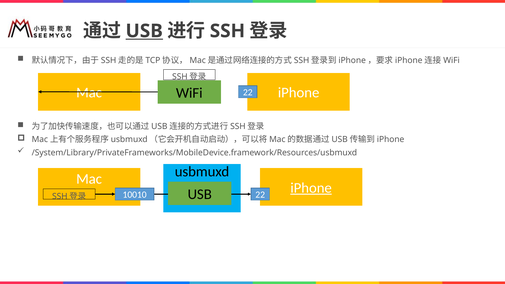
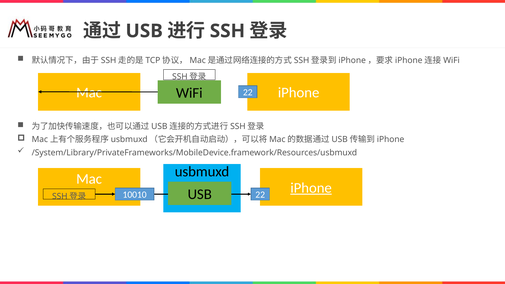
USB at (144, 31) underline: present -> none
